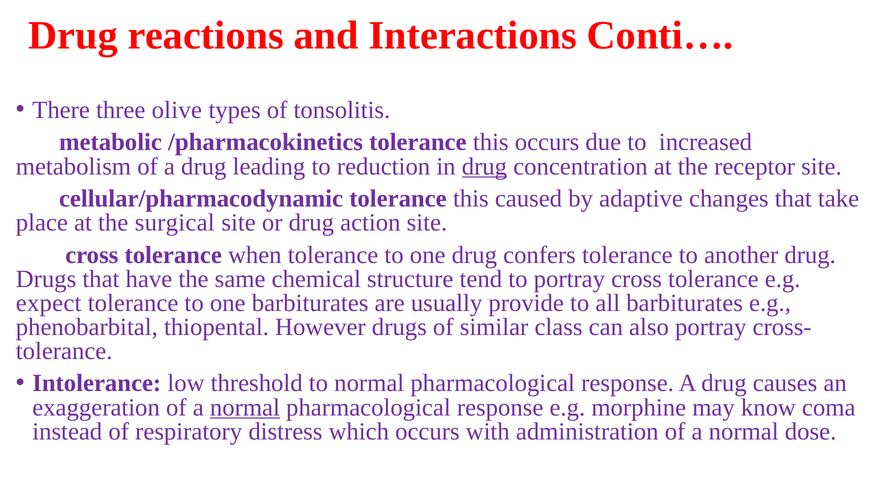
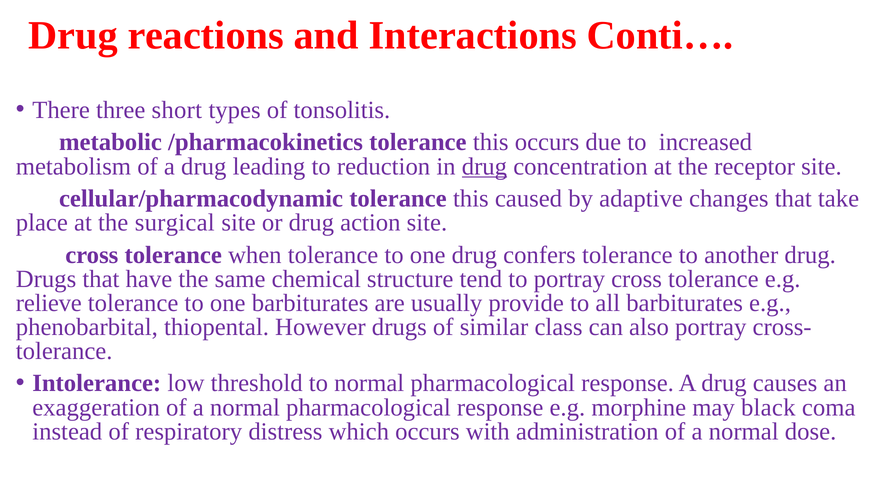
olive: olive -> short
expect: expect -> relieve
normal at (245, 408) underline: present -> none
know: know -> black
